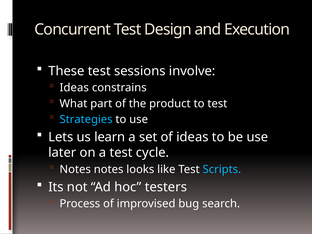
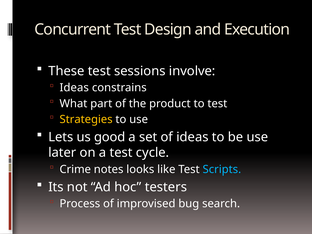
Strategies colour: light blue -> yellow
learn: learn -> good
Notes at (75, 169): Notes -> Crime
